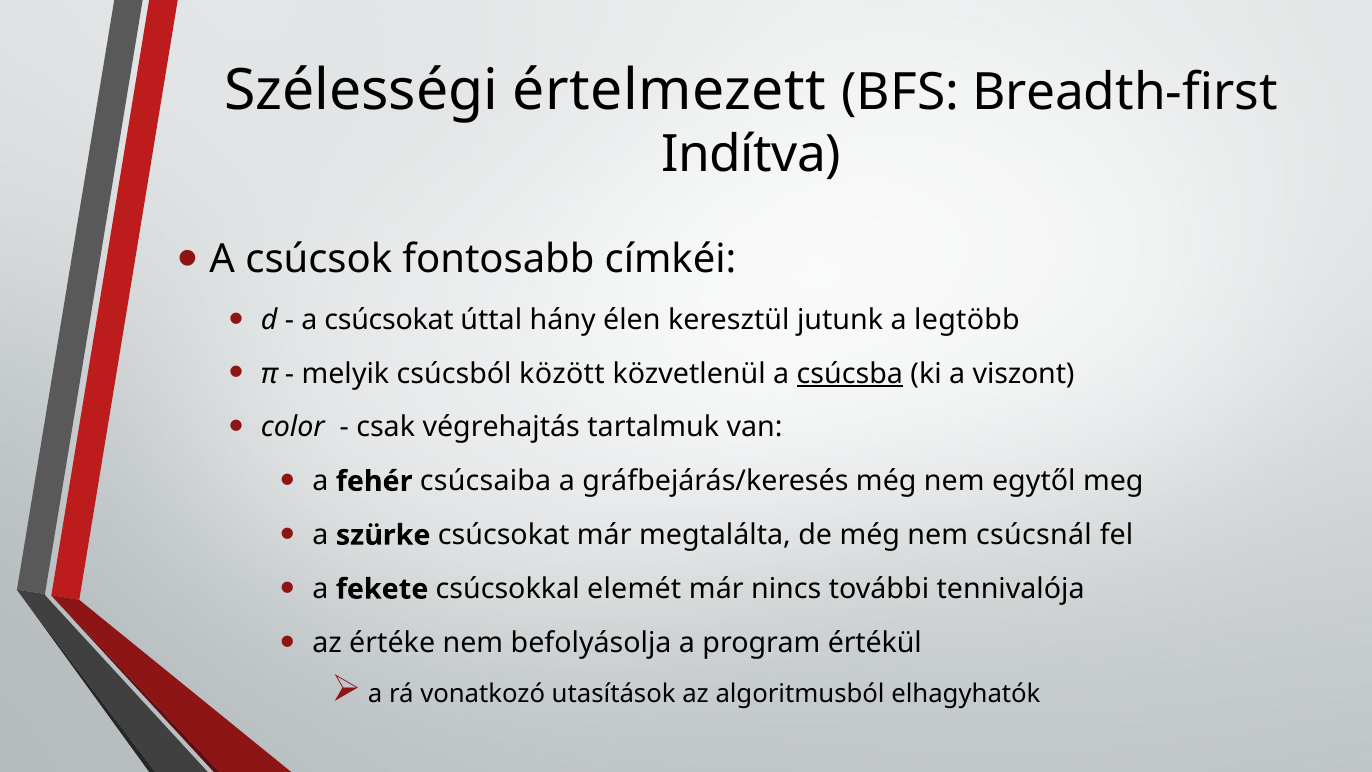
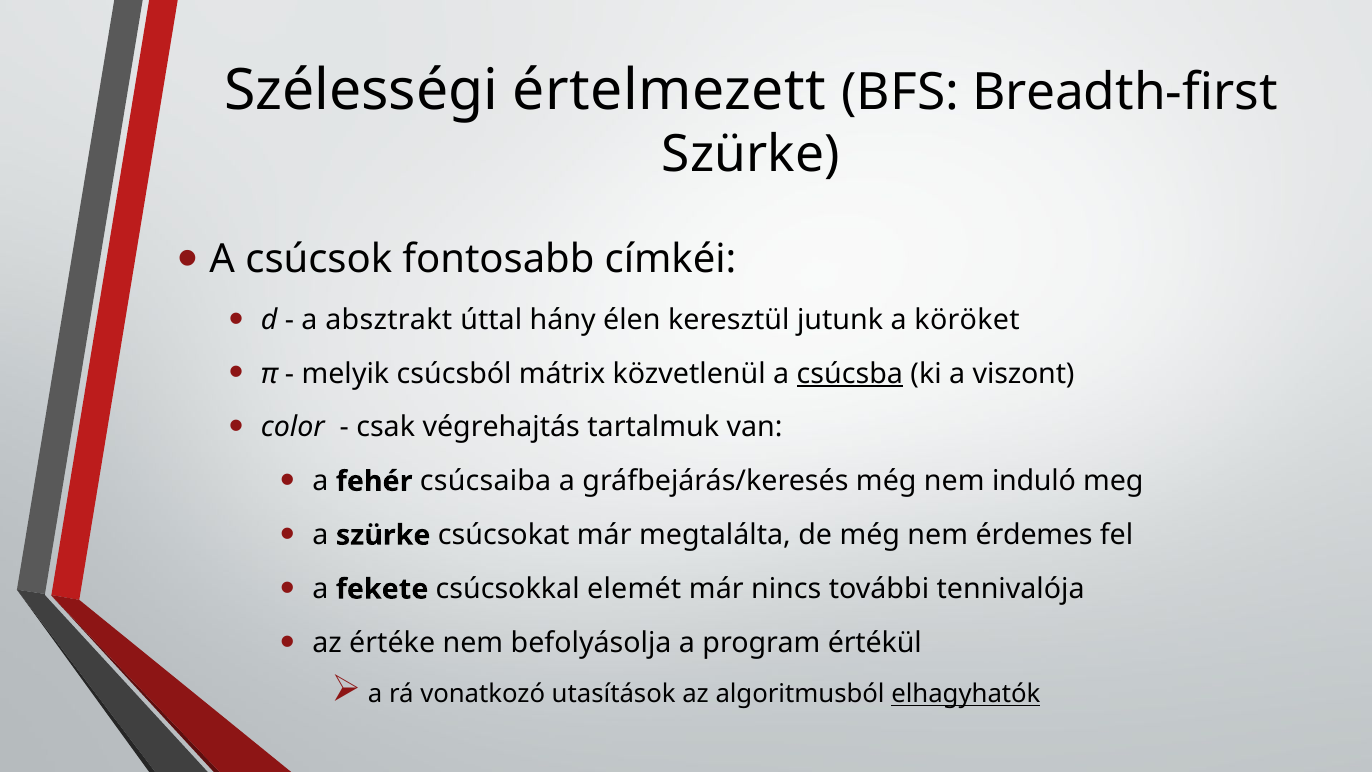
Indítva at (751, 155): Indítva -> Szürke
a csúcsokat: csúcsokat -> absztrakt
legtöbb: legtöbb -> köröket
között: között -> mátrix
egytől: egytől -> induló
csúcsnál: csúcsnál -> érdemes
elhagyhatók underline: none -> present
